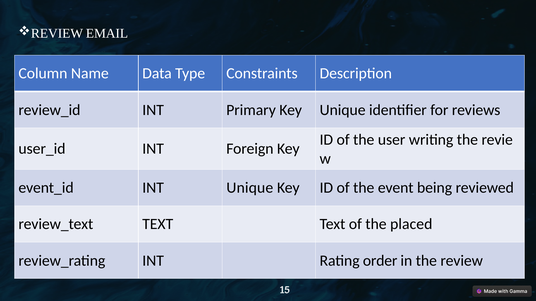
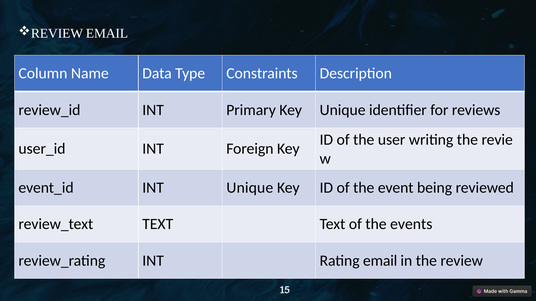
placed: placed -> events
Rating order: order -> email
